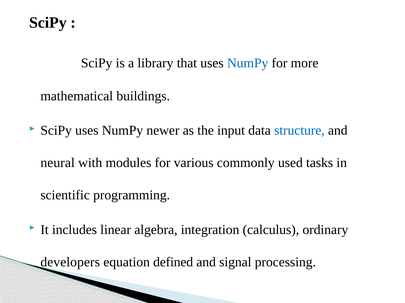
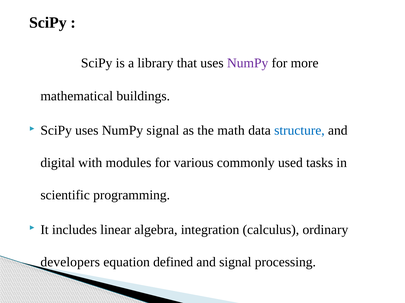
NumPy at (248, 63) colour: blue -> purple
NumPy newer: newer -> signal
input: input -> math
neural: neural -> digital
